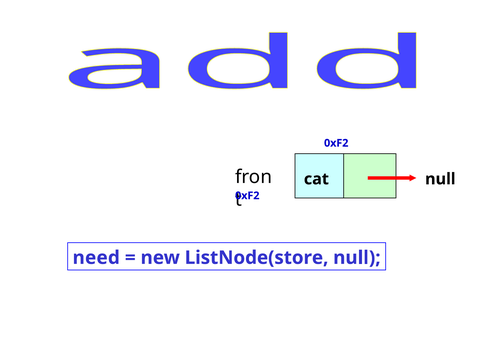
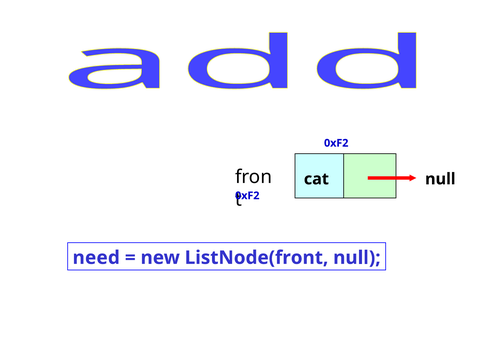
ListNode(store: ListNode(store -> ListNode(front
